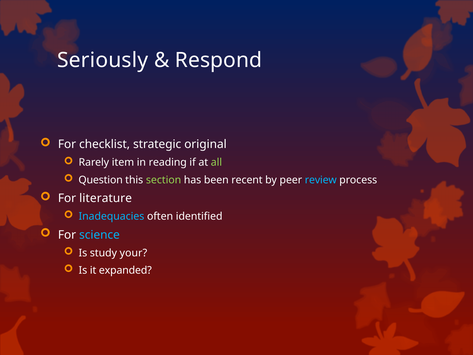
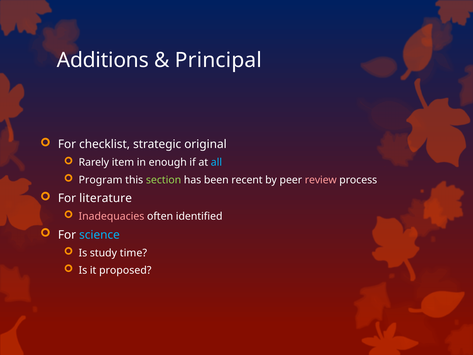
Seriously: Seriously -> Additions
Respond: Respond -> Principal
reading: reading -> enough
all colour: light green -> light blue
Question: Question -> Program
review colour: light blue -> pink
Inadequacies colour: light blue -> pink
your: your -> time
expanded: expanded -> proposed
